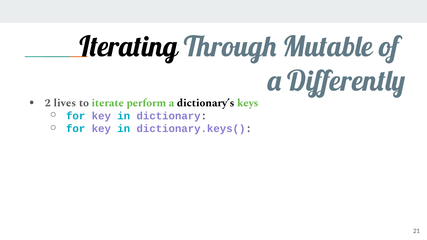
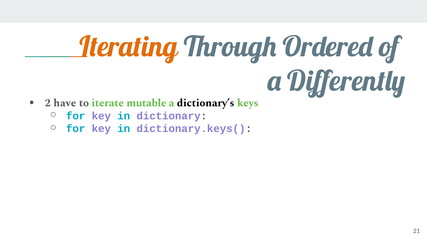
Iterating colour: black -> orange
Mutable: Mutable -> Ordered
lives: lives -> have
perform: perform -> mutable
